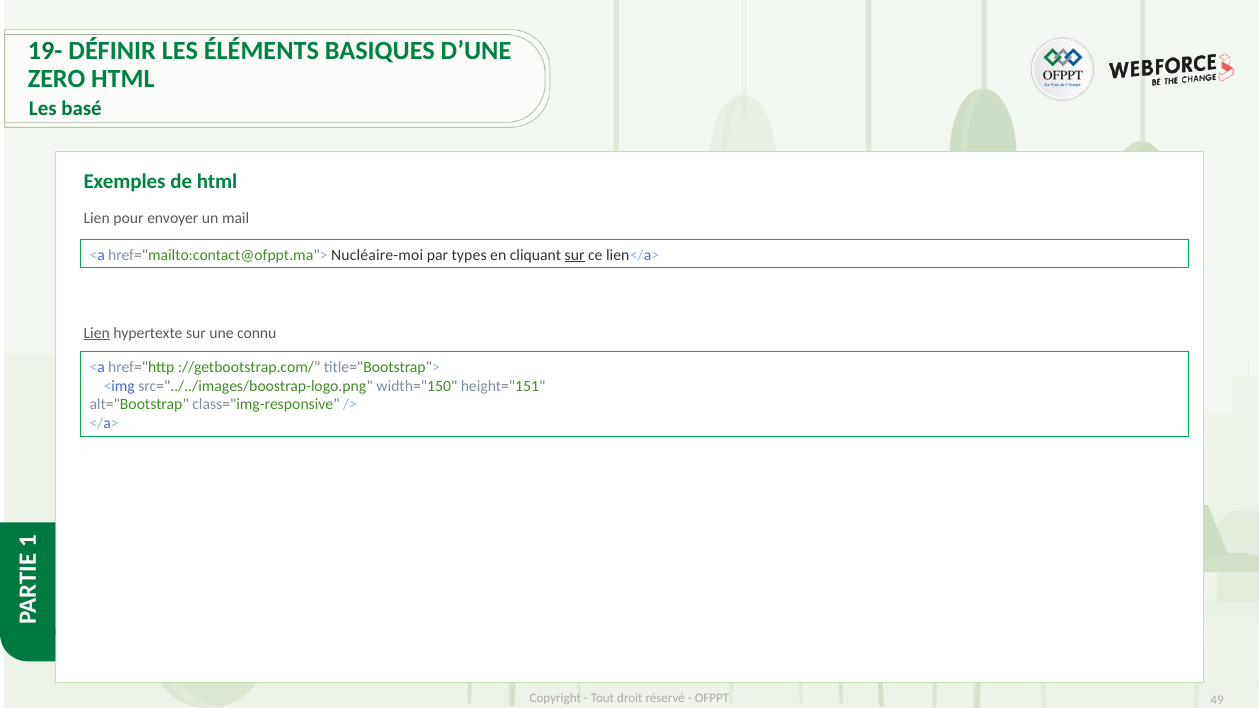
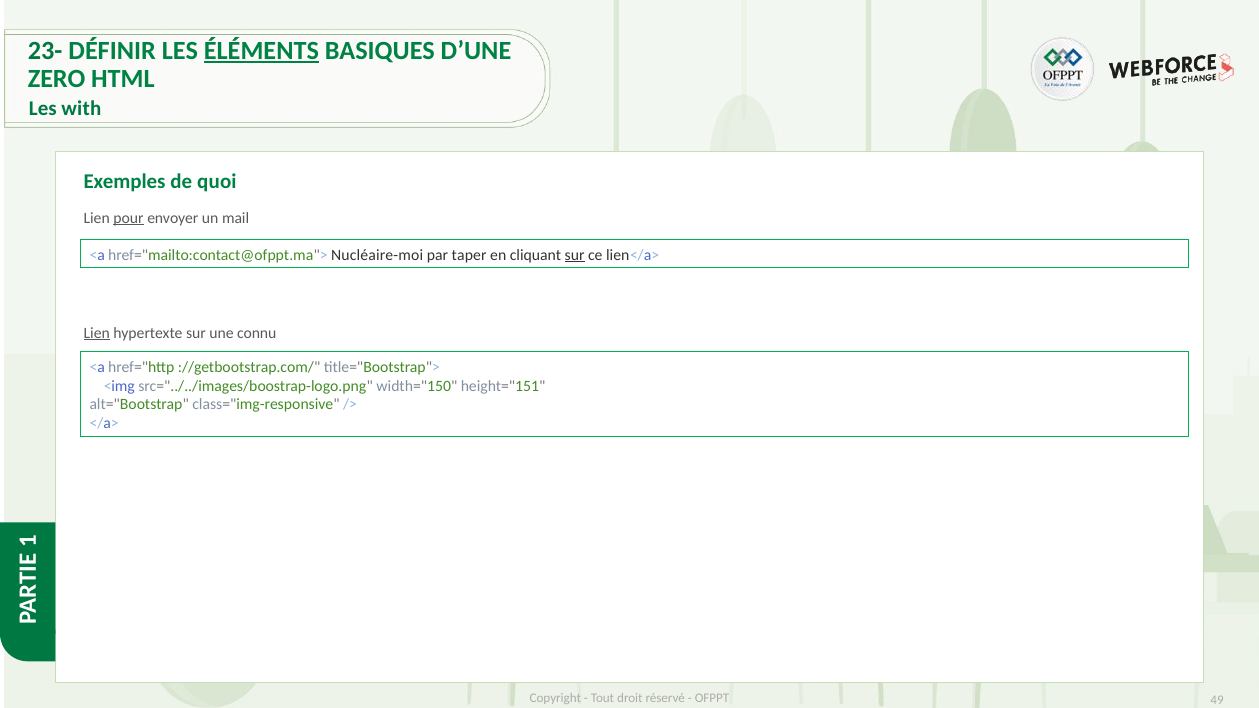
19-: 19- -> 23-
ÉLÉMENTS underline: none -> present
basé: basé -> with
de html: html -> quoi
pour underline: none -> present
types: types -> taper
